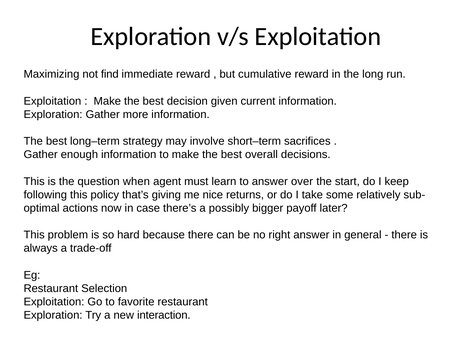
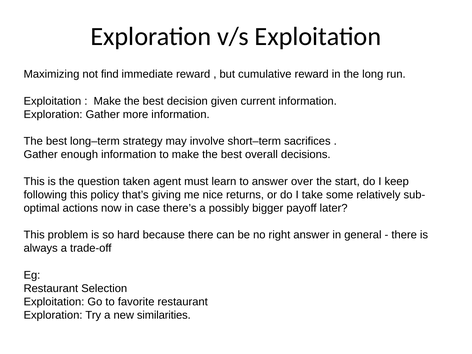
when: when -> taken
interaction: interaction -> similarities
